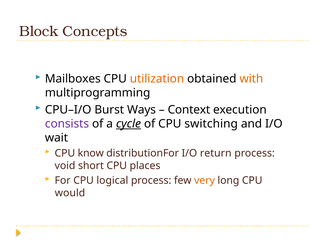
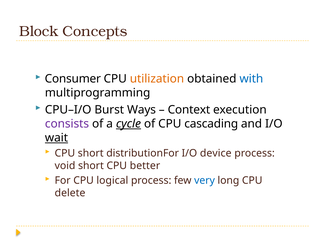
Mailboxes: Mailboxes -> Consumer
with colour: orange -> blue
switching: switching -> cascading
wait underline: none -> present
CPU know: know -> short
return: return -> device
places: places -> better
very colour: orange -> blue
would: would -> delete
